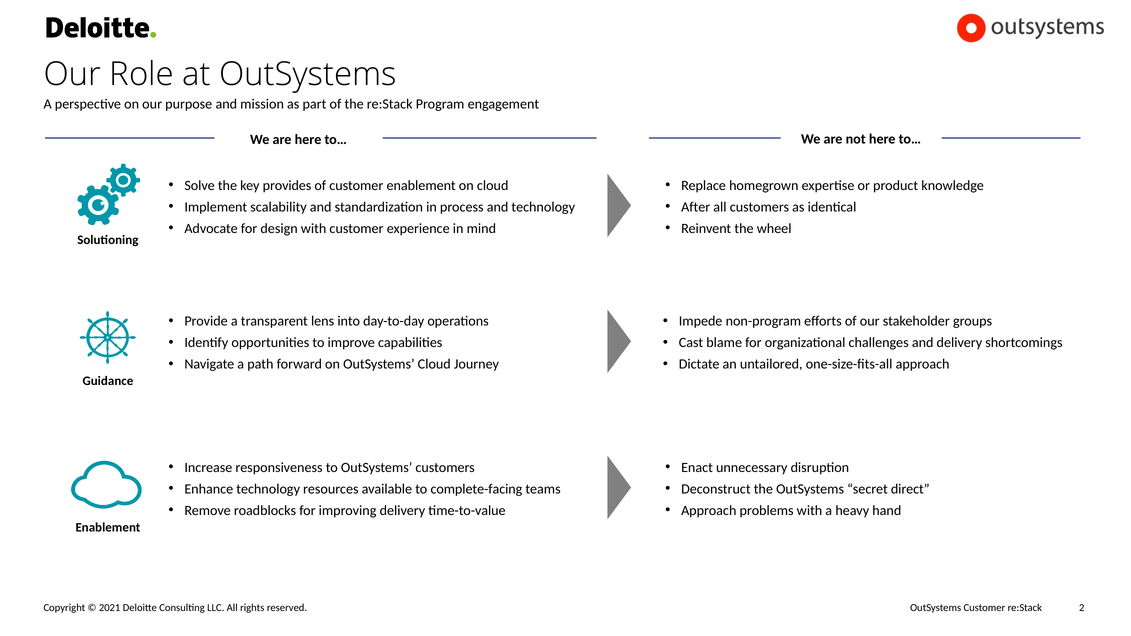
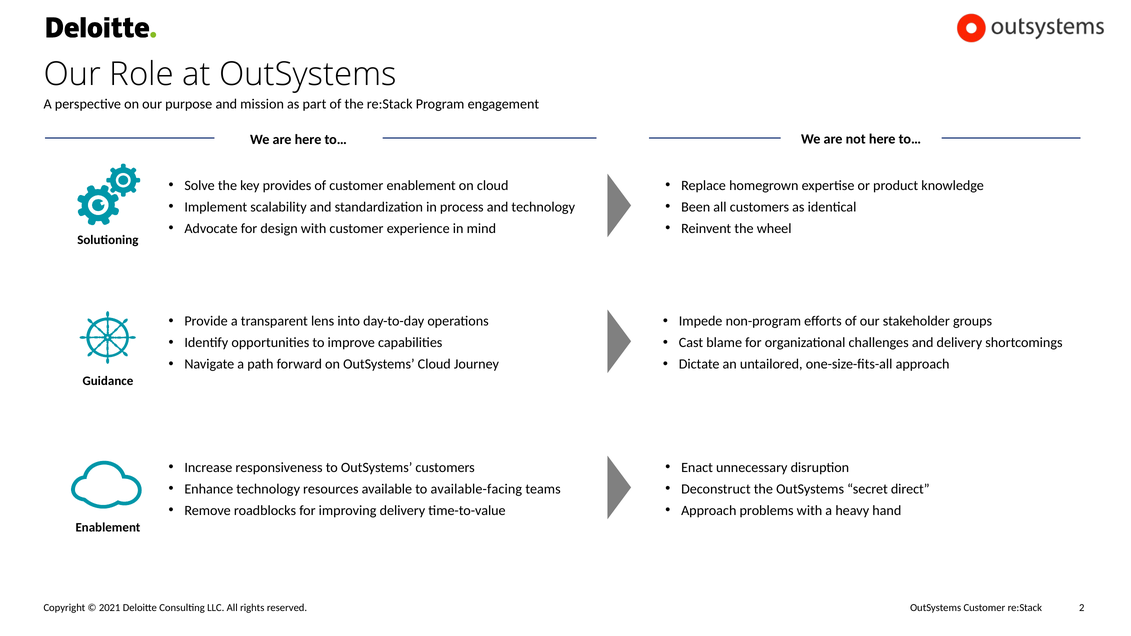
After: After -> Been
complete-facing: complete-facing -> available-facing
